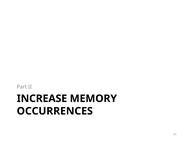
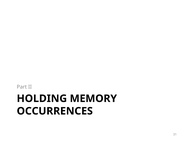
INCREASE: INCREASE -> HOLDING
